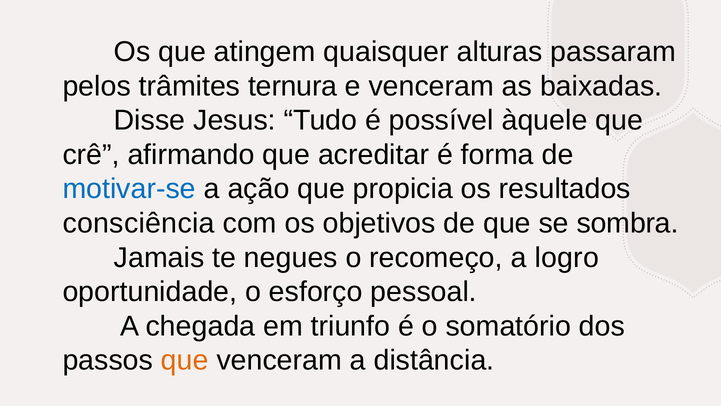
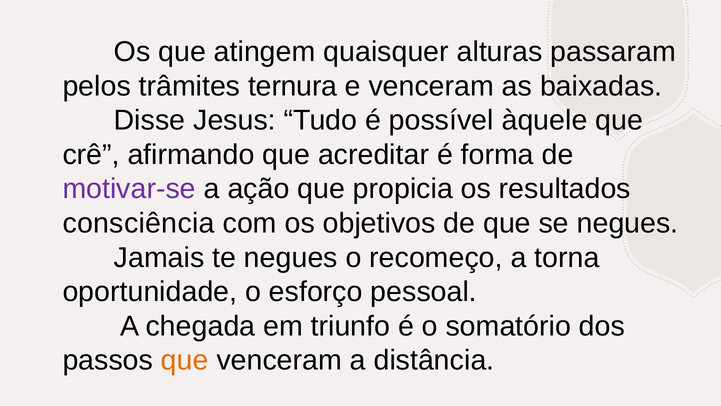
motivar-se colour: blue -> purple
se sombra: sombra -> negues
logro: logro -> torna
